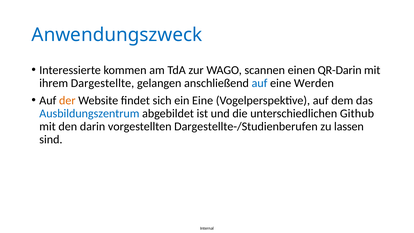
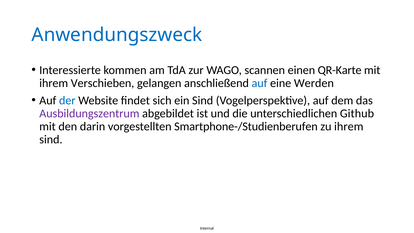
QR-Darin: QR-Darin -> QR-Karte
Dargestellte: Dargestellte -> Verschieben
der colour: orange -> blue
ein Eine: Eine -> Sind
Ausbildungszentrum colour: blue -> purple
Dargestellte-/Studienberufen: Dargestellte-/Studienberufen -> Smartphone-/Studienberufen
zu lassen: lassen -> ihrem
